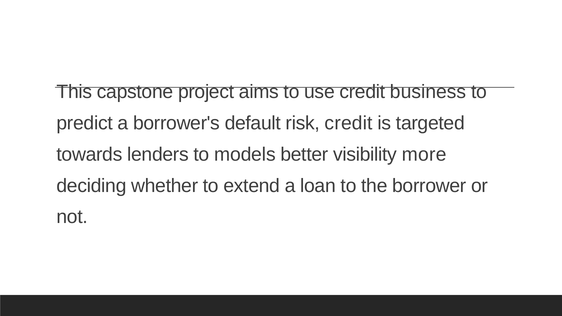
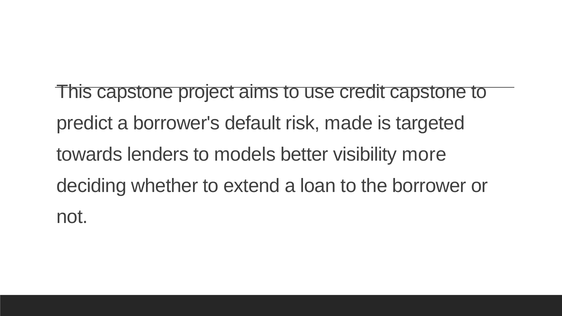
credit business: business -> capstone
risk credit: credit -> made
